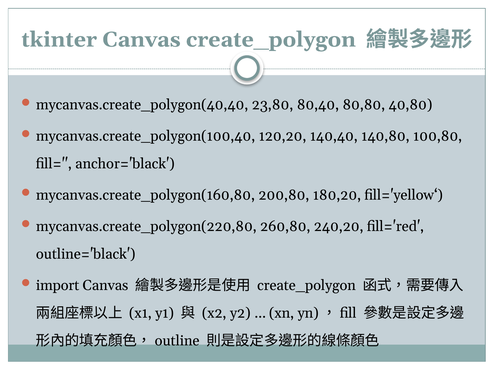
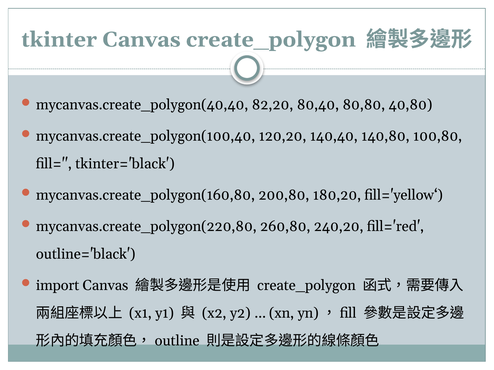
23,80: 23,80 -> 82,20
anchor='black: anchor='black -> tkinter='black
